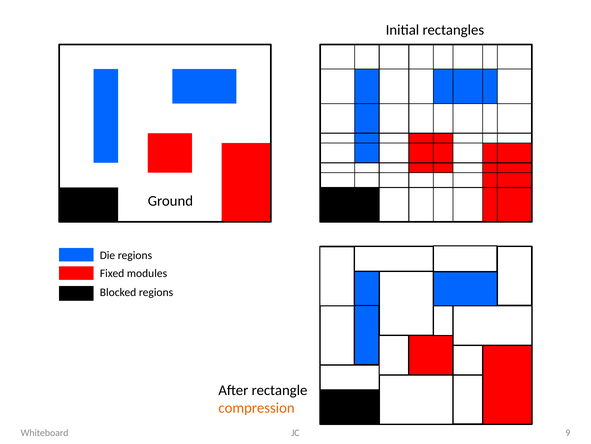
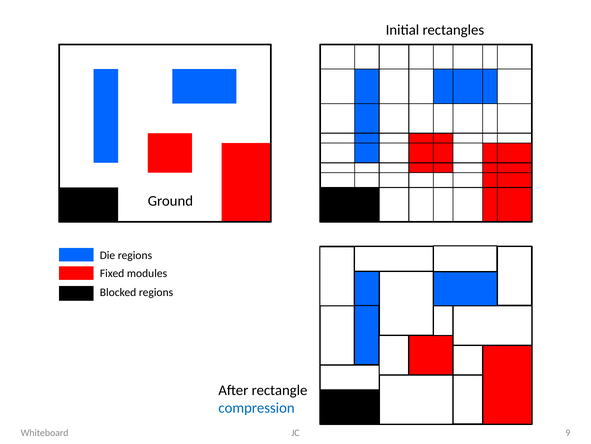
compression colour: orange -> blue
